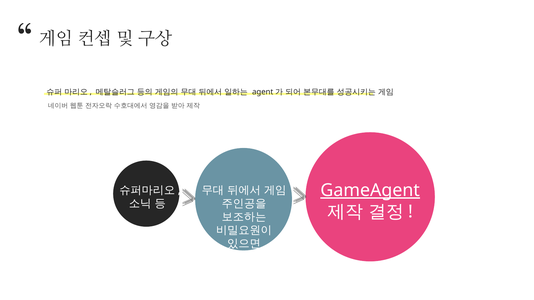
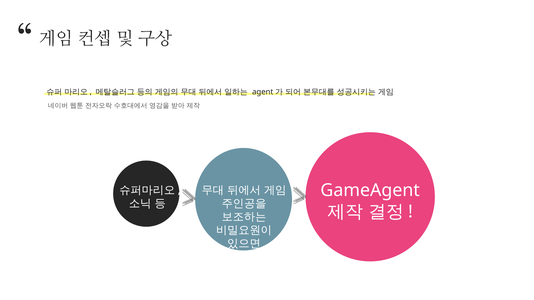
GameAgent underline: present -> none
